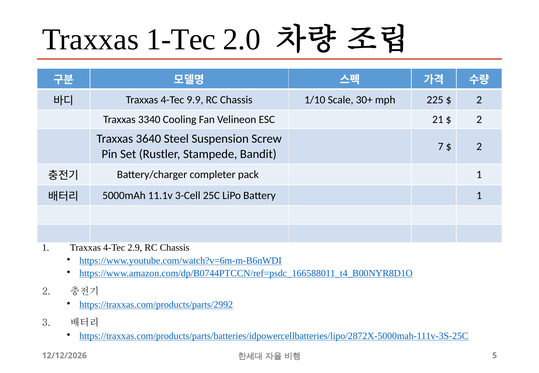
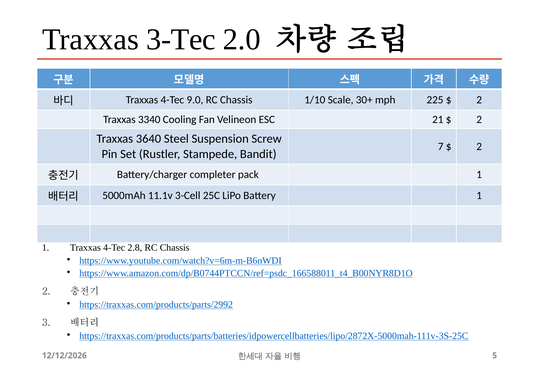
1-Tec: 1-Tec -> 3-Tec
9.9: 9.9 -> 9.0
2.9: 2.9 -> 2.8
